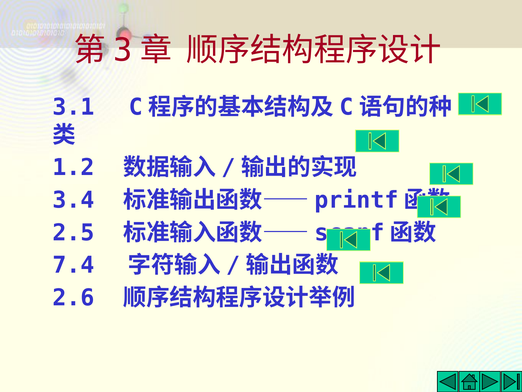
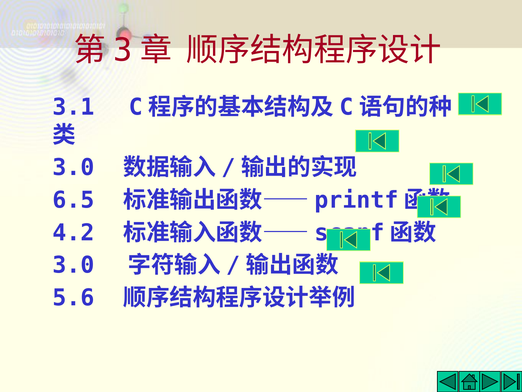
1.2 at (73, 167): 1.2 -> 3.0
3.4: 3.4 -> 6.5
2.5: 2.5 -> 4.2
7.4 at (73, 265): 7.4 -> 3.0
2.6: 2.6 -> 5.6
